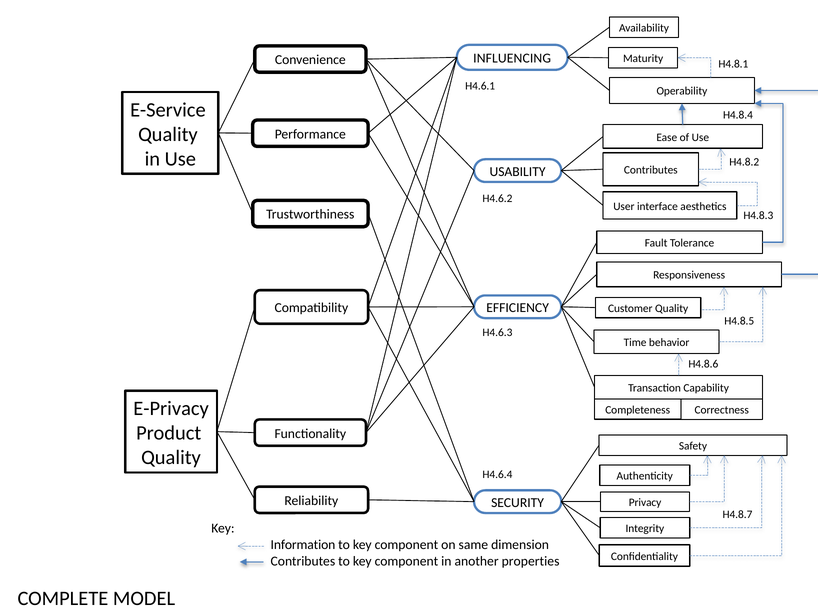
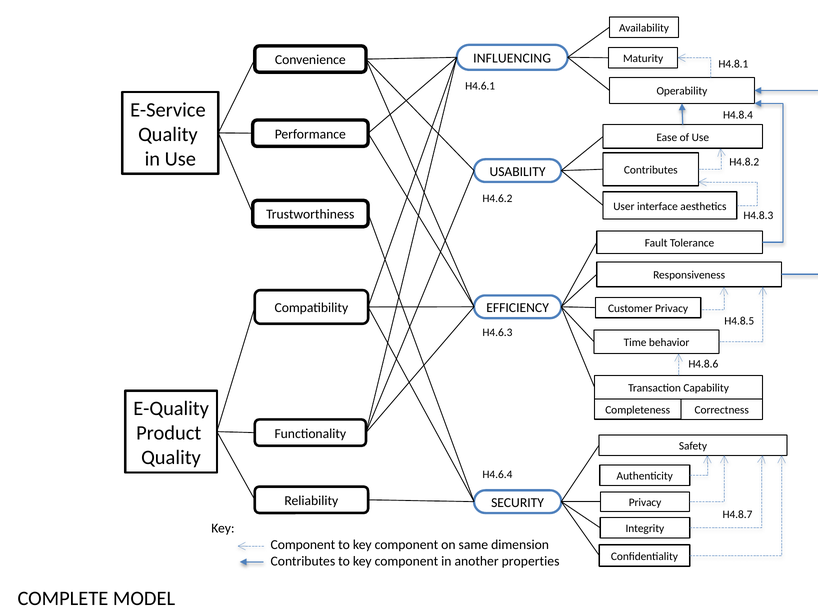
Customer Quality: Quality -> Privacy
E-Privacy: E-Privacy -> E-Quality
Information at (303, 544): Information -> Component
